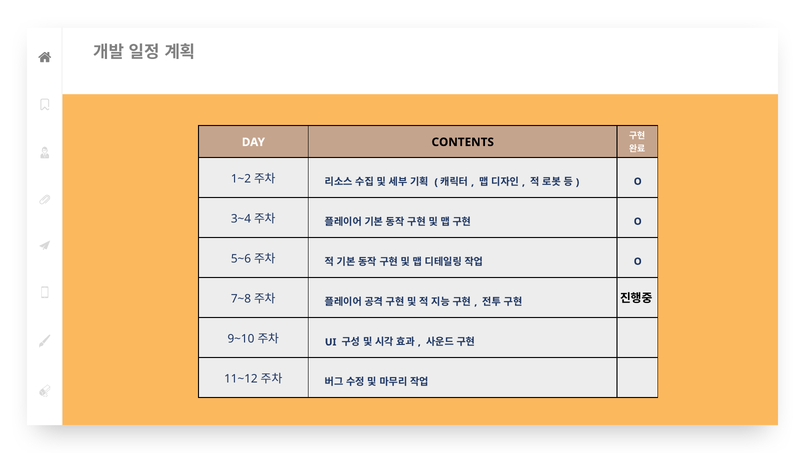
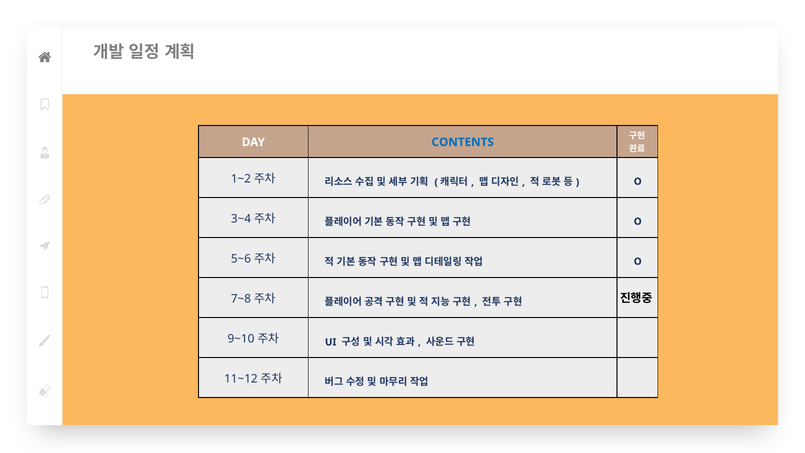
CONTENTS colour: black -> blue
